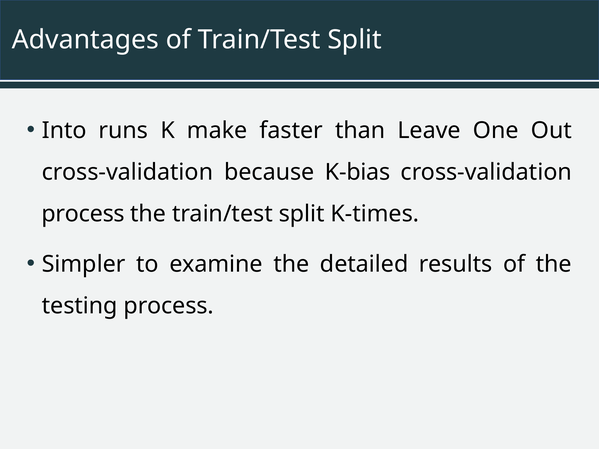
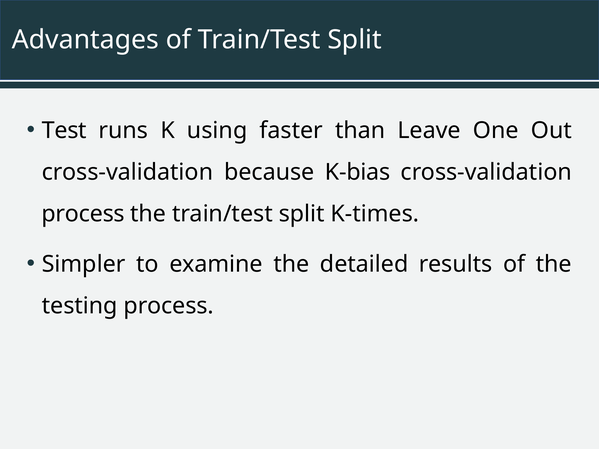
Into: Into -> Test
make: make -> using
